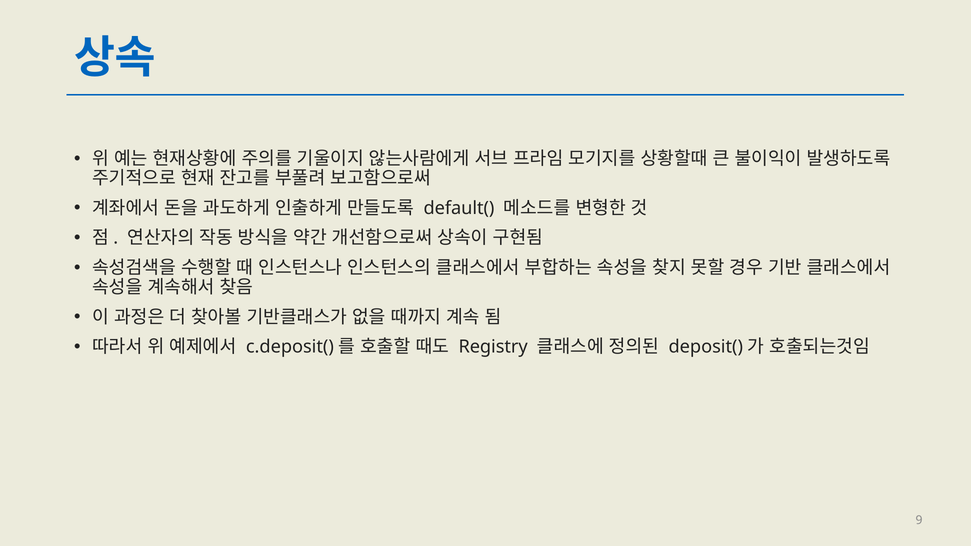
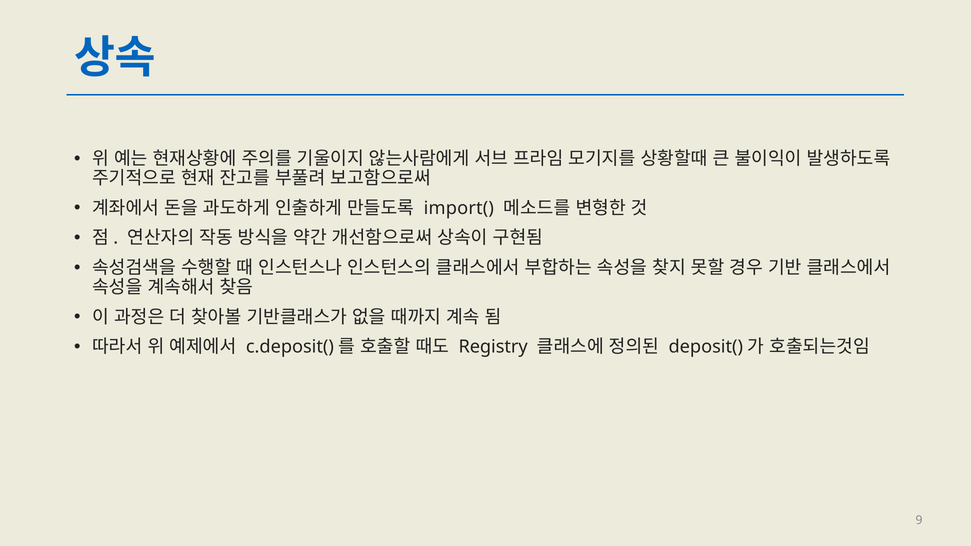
default(: default( -> import(
